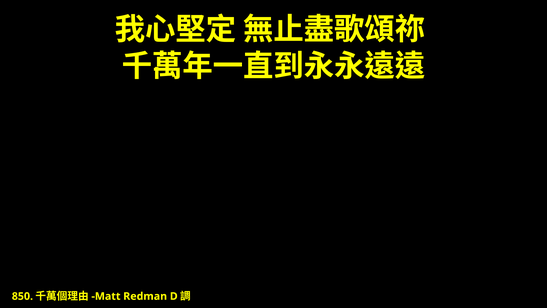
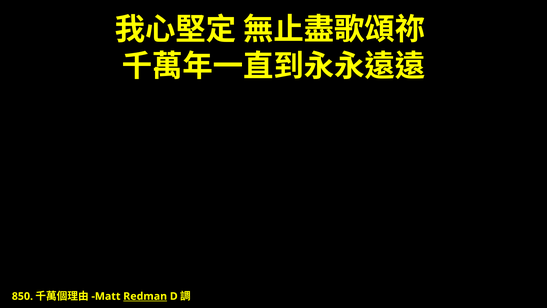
Redman underline: none -> present
